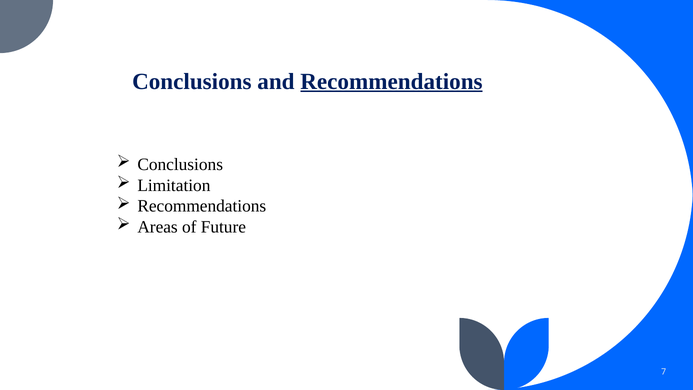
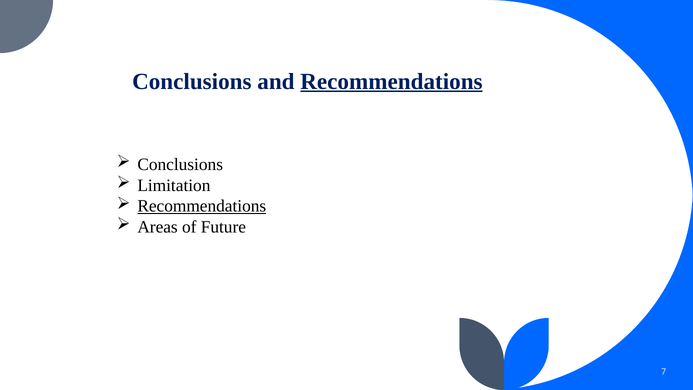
Recommendations at (202, 206) underline: none -> present
